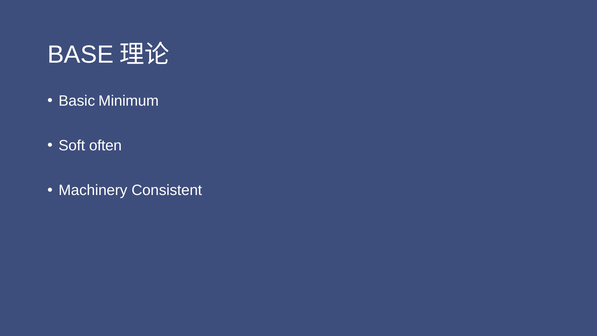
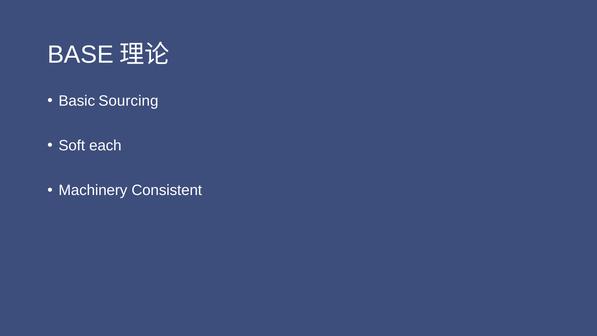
Minimum: Minimum -> Sourcing
often: often -> each
